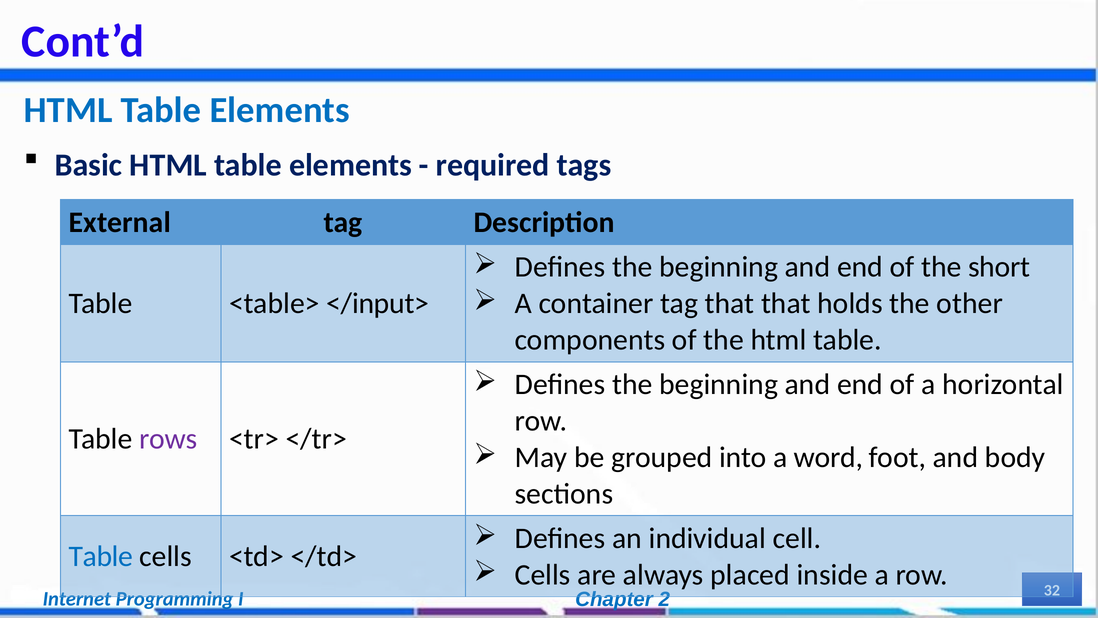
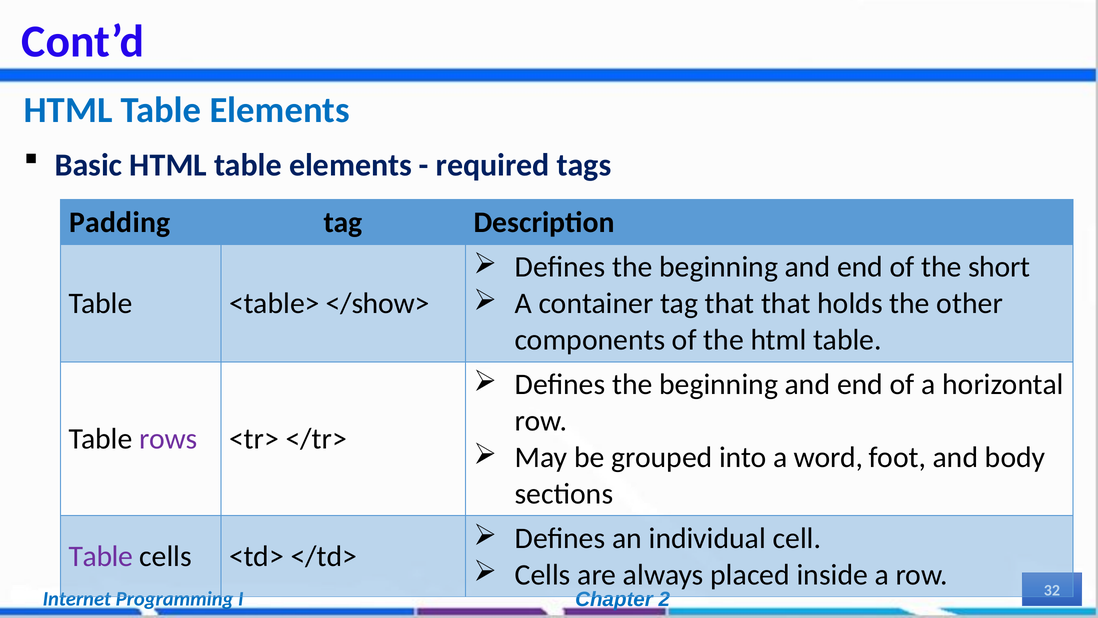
External: External -> Padding
</input>: </input> -> </show>
Table at (101, 556) colour: blue -> purple
